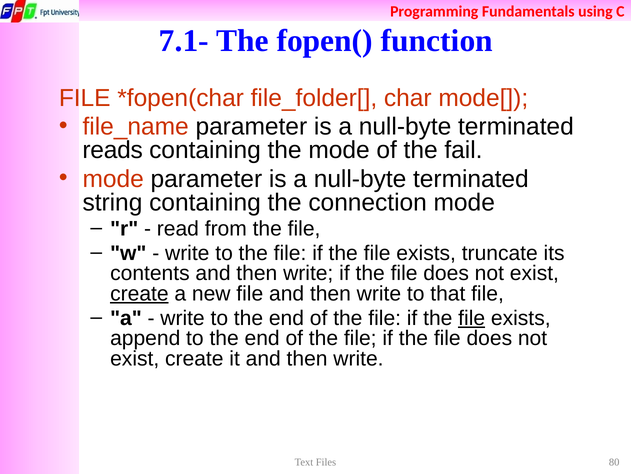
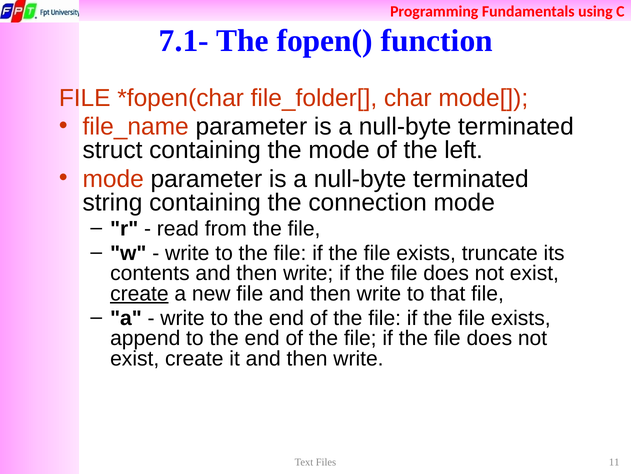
reads: reads -> struct
fail: fail -> left
file at (472, 318) underline: present -> none
80: 80 -> 11
